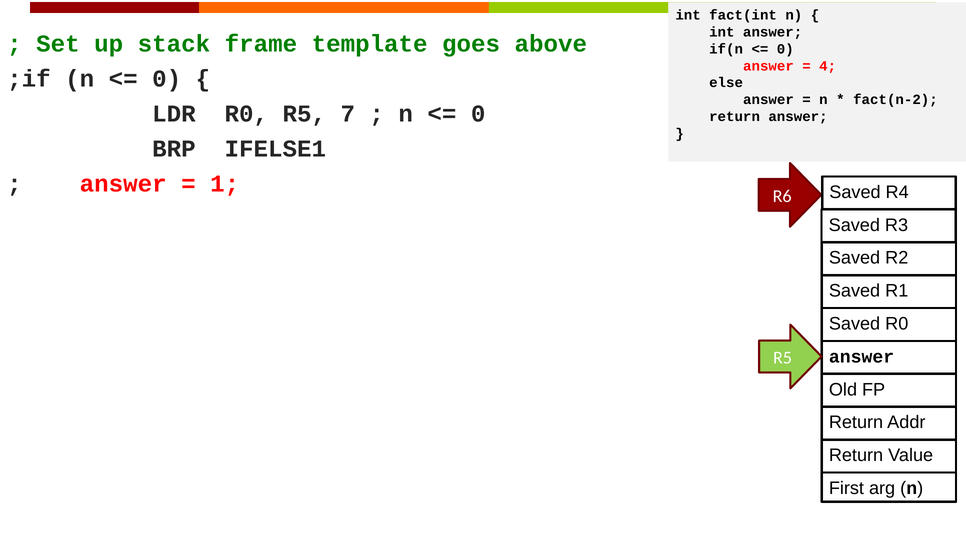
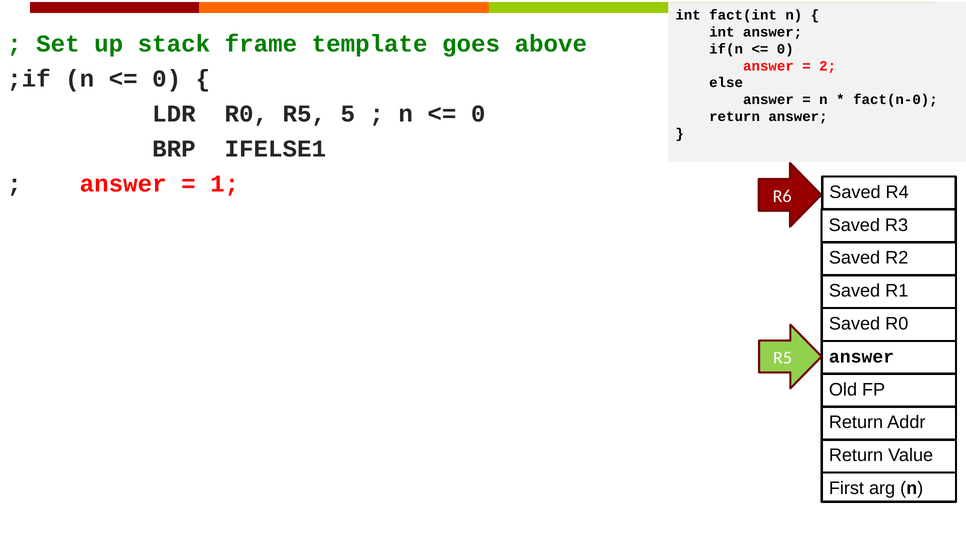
4: 4 -> 2
fact(n-2: fact(n-2 -> fact(n-0
7: 7 -> 5
